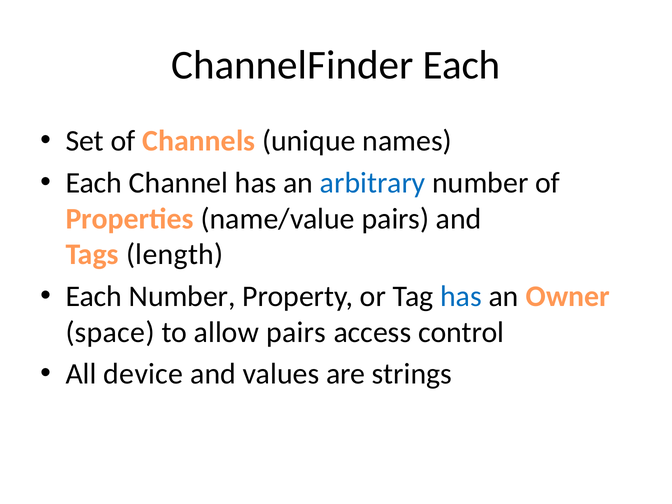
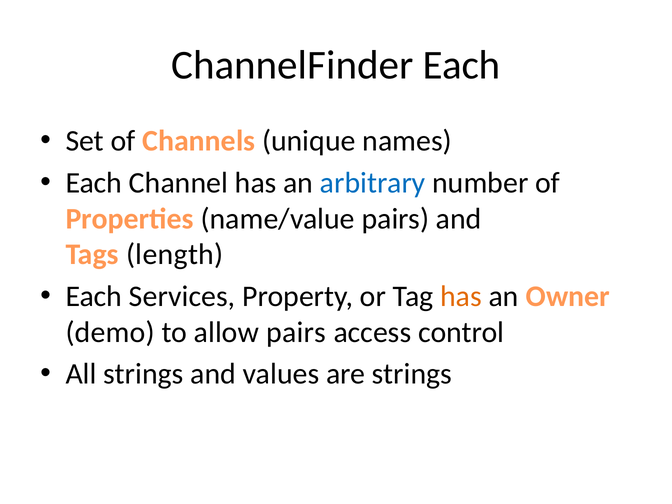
Each Number: Number -> Services
has at (461, 296) colour: blue -> orange
space: space -> demo
All device: device -> strings
